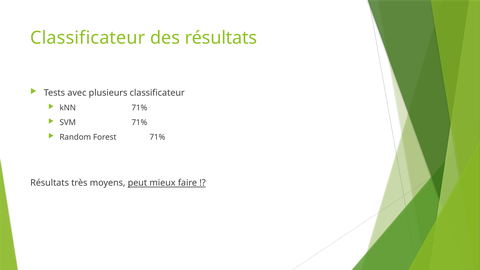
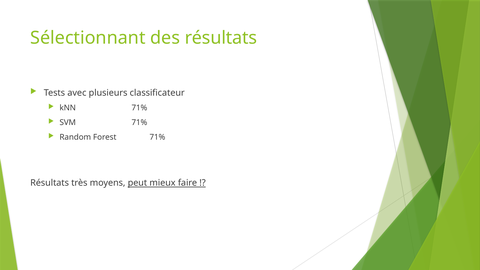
Classificateur at (88, 38): Classificateur -> Sélectionnant
